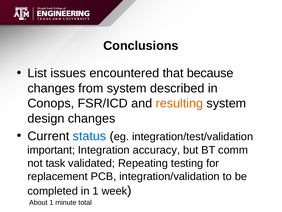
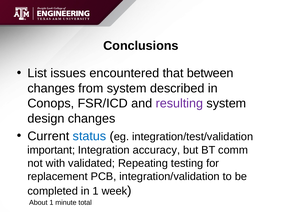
because: because -> between
resulting colour: orange -> purple
task: task -> with
